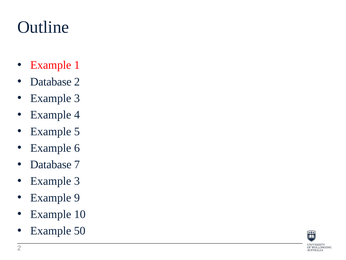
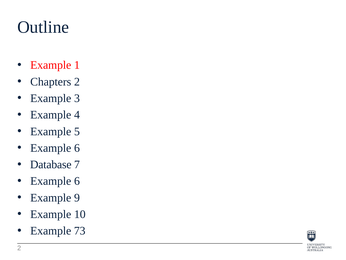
Database at (51, 82): Database -> Chapters
3 at (77, 181): 3 -> 6
50: 50 -> 73
